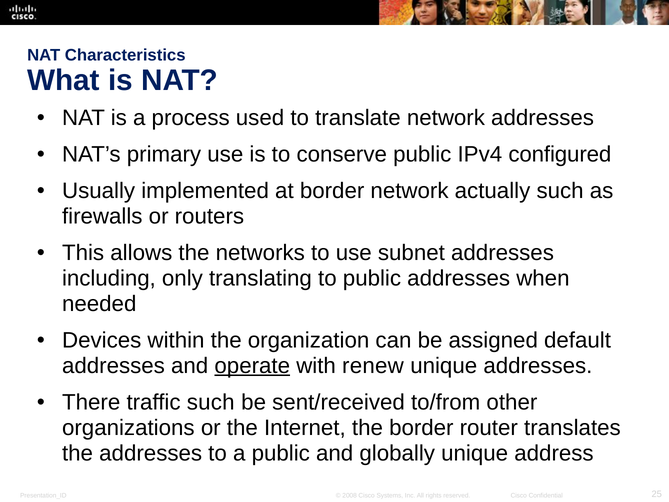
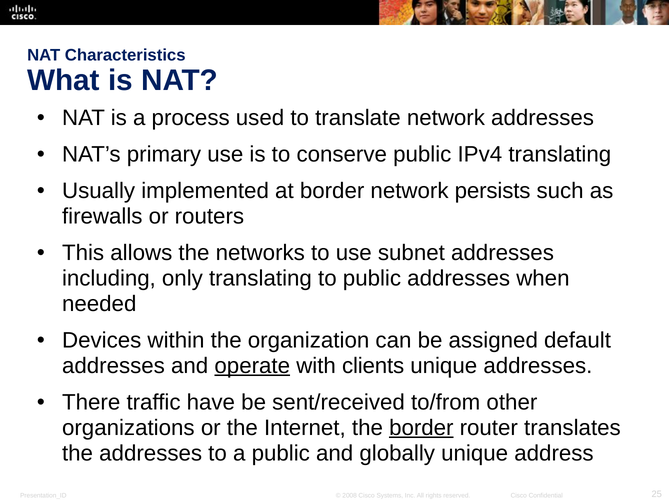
IPv4 configured: configured -> translating
actually: actually -> persists
renew: renew -> clients
traffic such: such -> have
border at (421, 428) underline: none -> present
